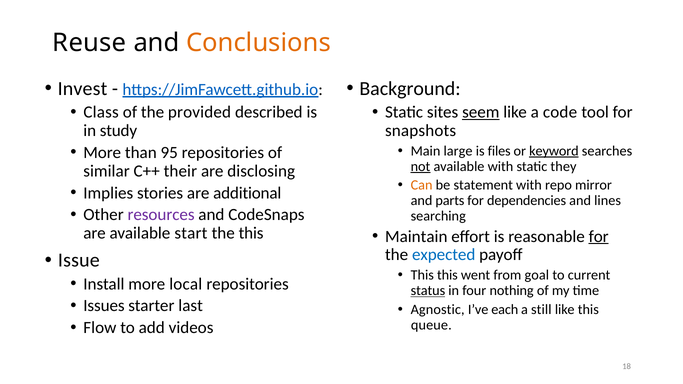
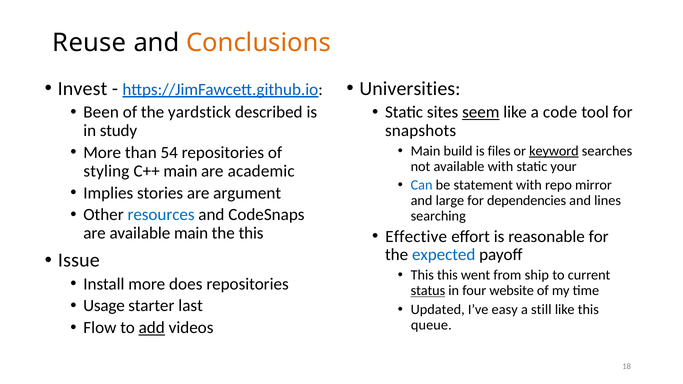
Background: Background -> Universities
Class: Class -> Been
provided: provided -> yardstick
large: large -> build
95: 95 -> 54
not underline: present -> none
they: they -> your
similar: similar -> styling
C++ their: their -> main
disclosing: disclosing -> academic
Can colour: orange -> blue
additional: additional -> argument
parts: parts -> large
resources colour: purple -> blue
available start: start -> main
Maintain: Maintain -> Effective
for at (599, 236) underline: present -> none
goal: goal -> ship
local: local -> does
nothing: nothing -> website
Issues: Issues -> Usage
Agnostic: Agnostic -> Updated
each: each -> easy
add underline: none -> present
